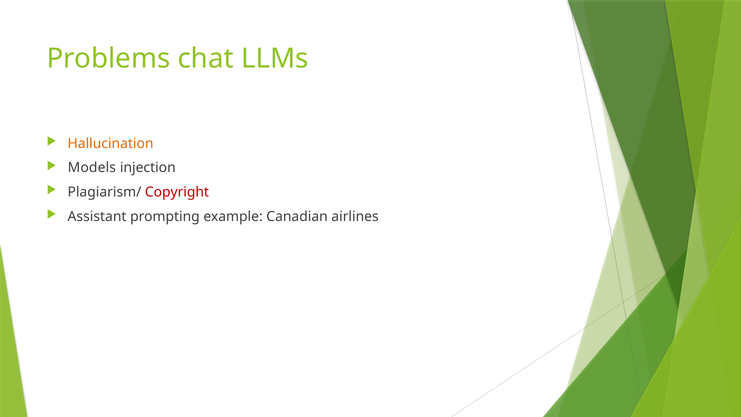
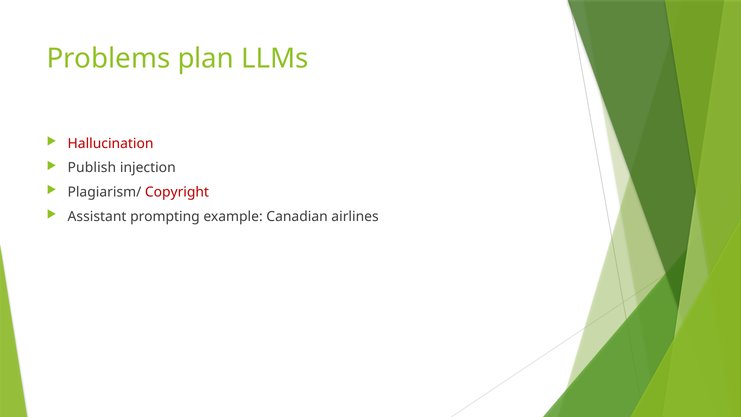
chat: chat -> plan
Hallucination colour: orange -> red
Models: Models -> Publish
